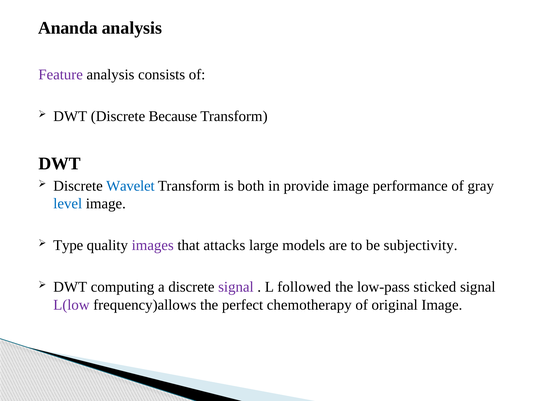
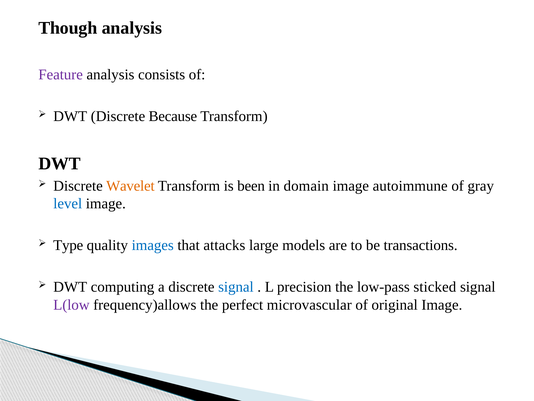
Ananda: Ananda -> Though
Wavelet colour: blue -> orange
both: both -> been
provide: provide -> domain
performance: performance -> autoimmune
images colour: purple -> blue
subjectivity: subjectivity -> transactions
signal at (236, 287) colour: purple -> blue
followed: followed -> precision
chemotherapy: chemotherapy -> microvascular
